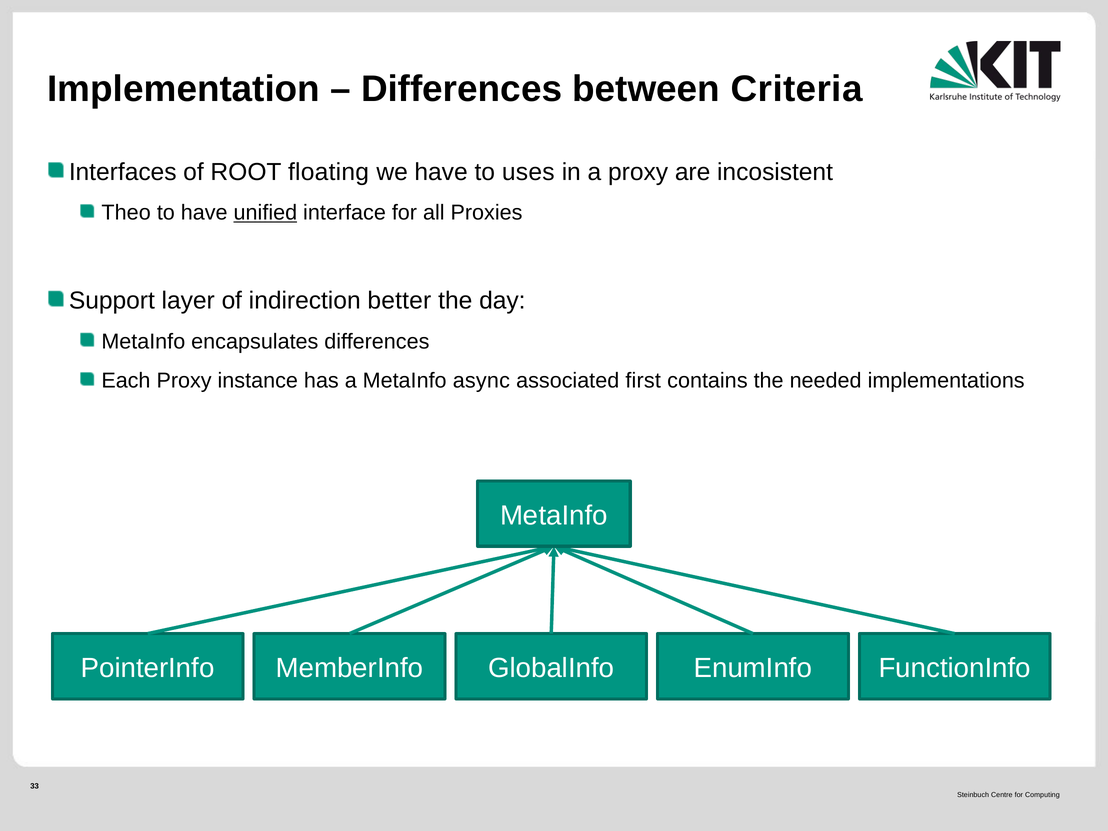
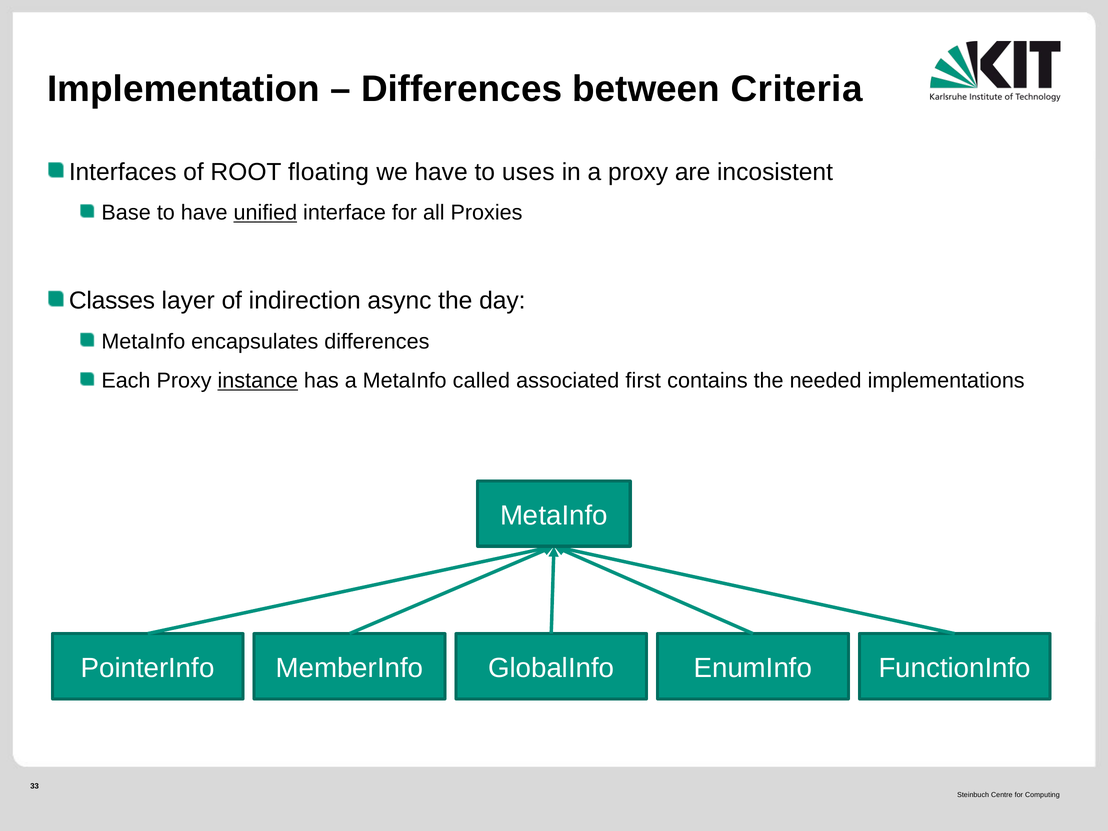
Theo: Theo -> Base
Support: Support -> Classes
better: better -> async
instance underline: none -> present
async: async -> called
